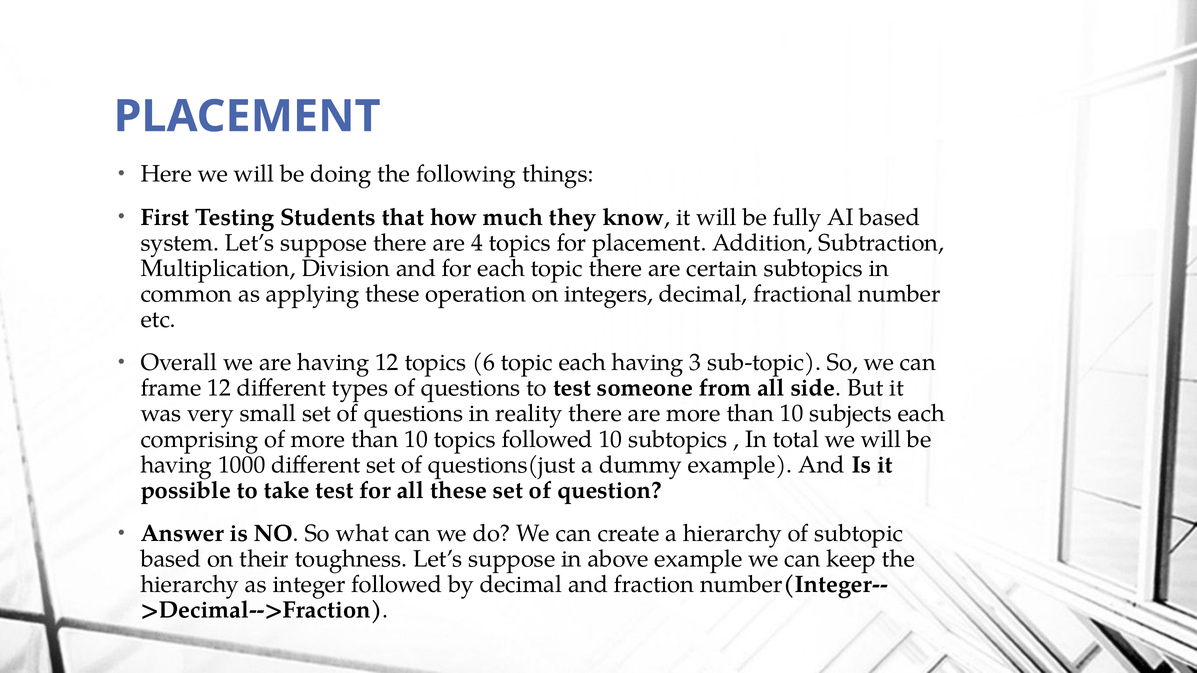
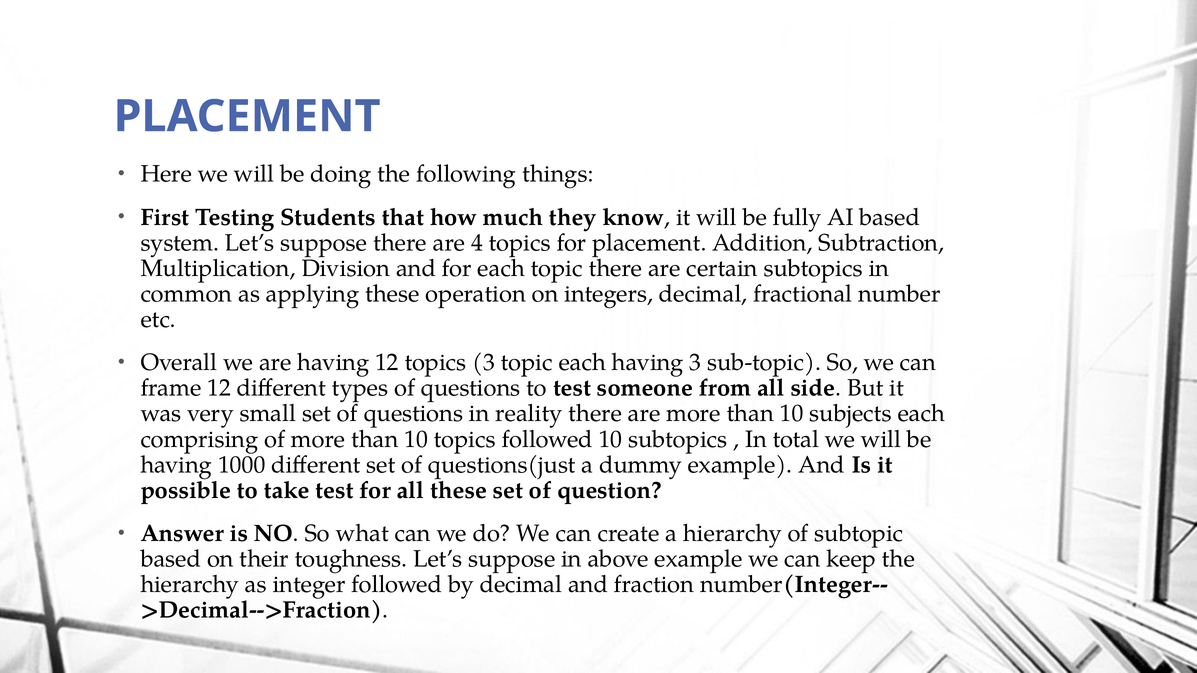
topics 6: 6 -> 3
